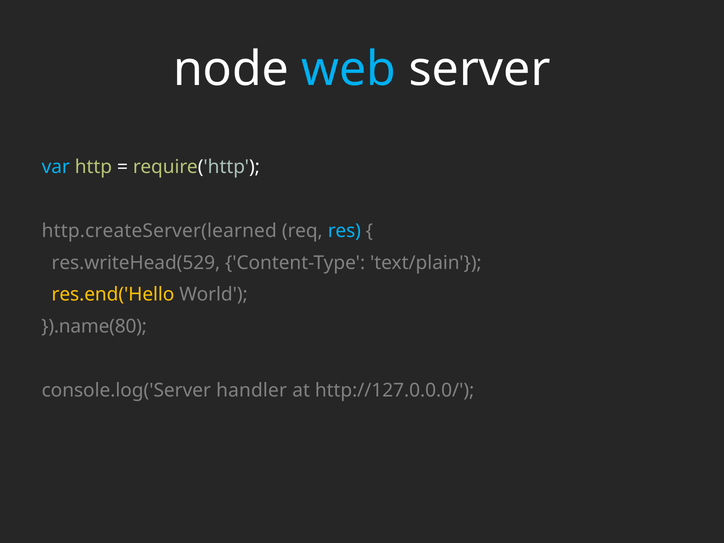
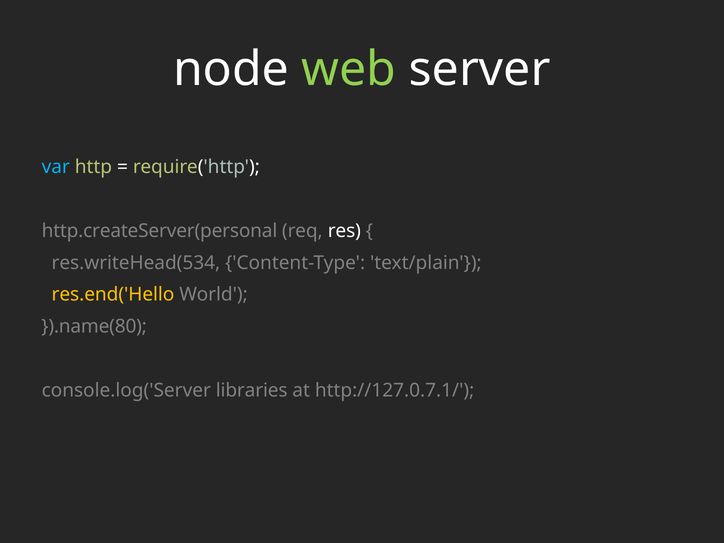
web colour: light blue -> light green
http.createServer(learned: http.createServer(learned -> http.createServer(personal
res colour: light blue -> white
res.writeHead(529: res.writeHead(529 -> res.writeHead(534
handler: handler -> libraries
http://127.0.0.0/: http://127.0.0.0/ -> http://127.0.7.1/
